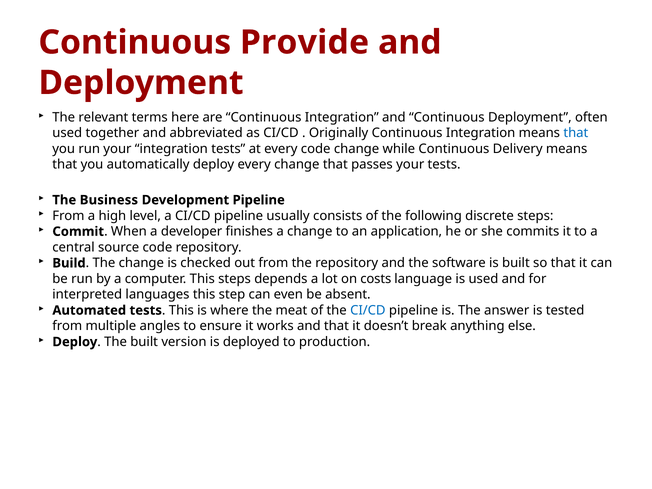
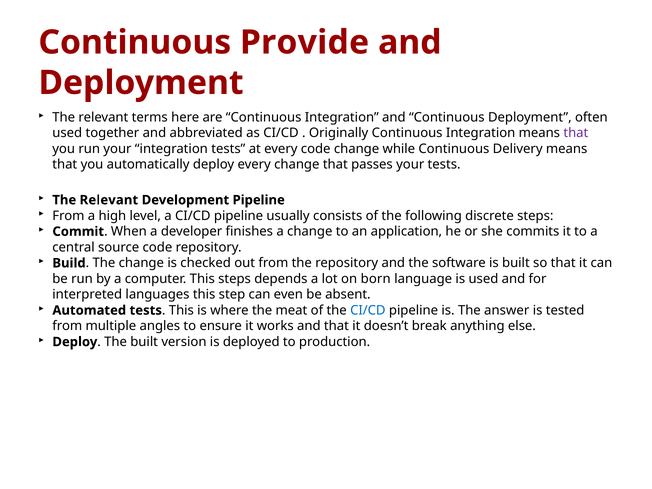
that at (576, 133) colour: blue -> purple
Business at (109, 200): Business -> Relevant
costs: costs -> born
